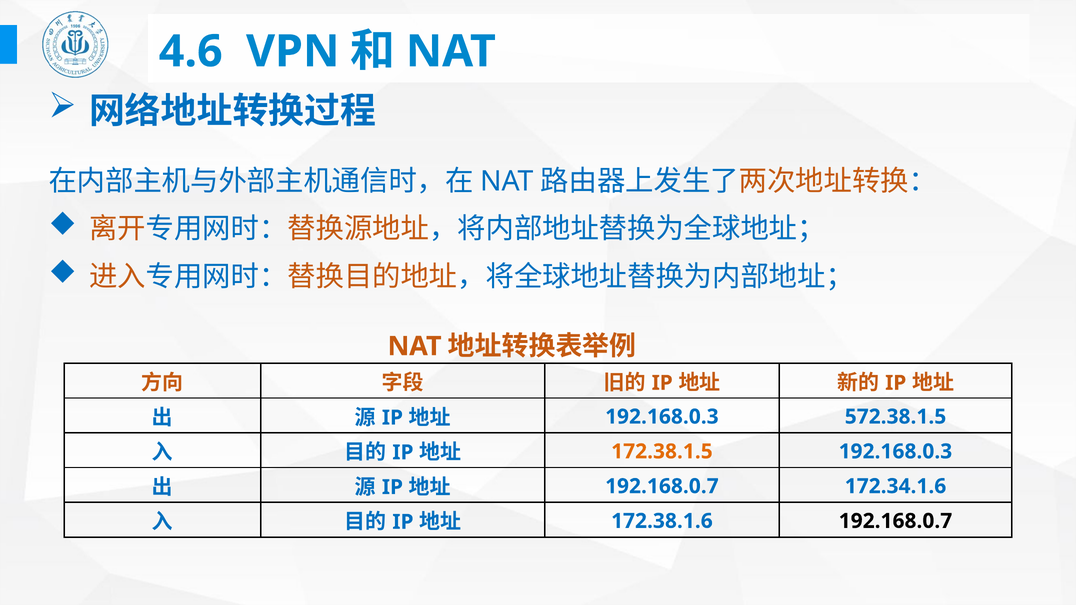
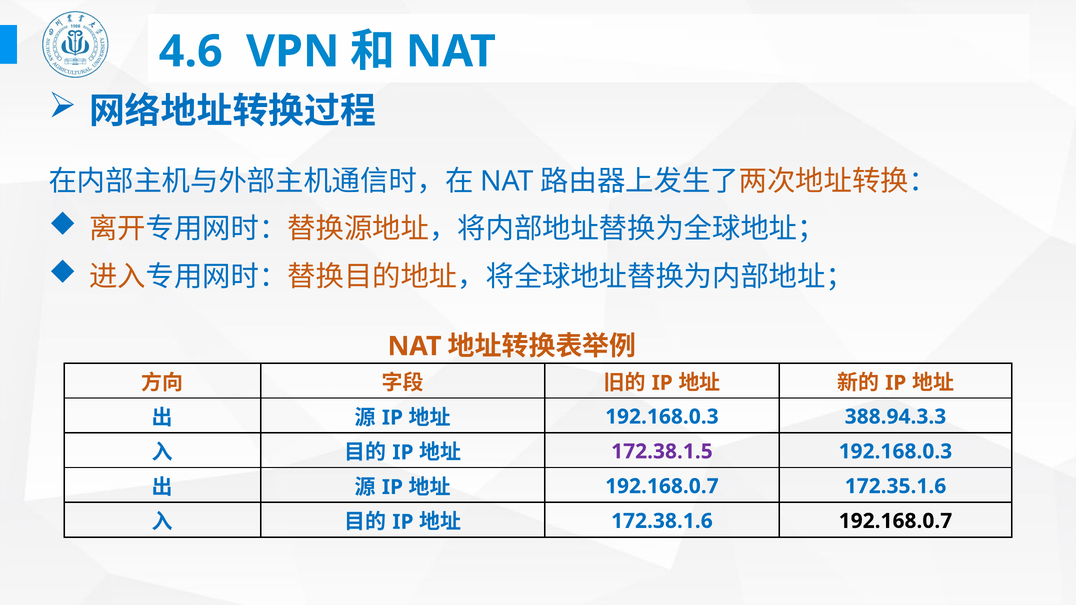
572.38.1.5: 572.38.1.5 -> 388.94.3.3
172.38.1.5 colour: orange -> purple
172.34.1.6: 172.34.1.6 -> 172.35.1.6
